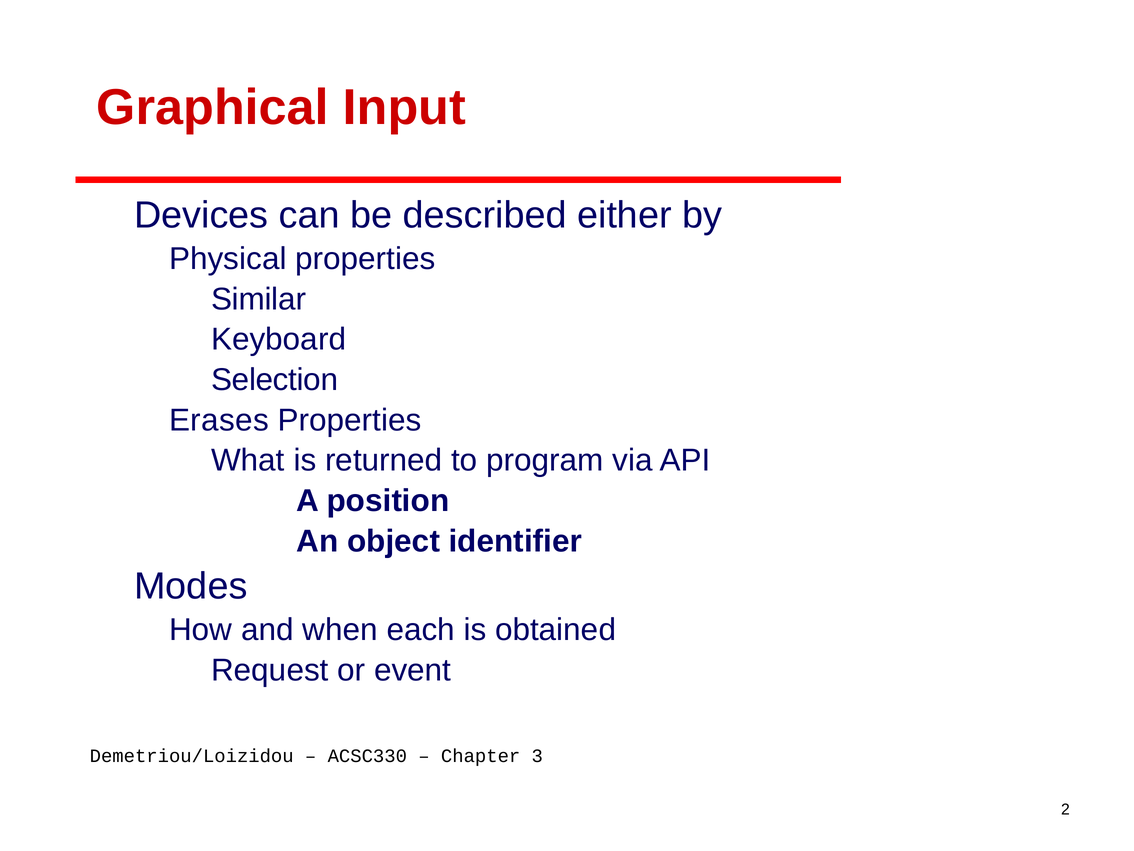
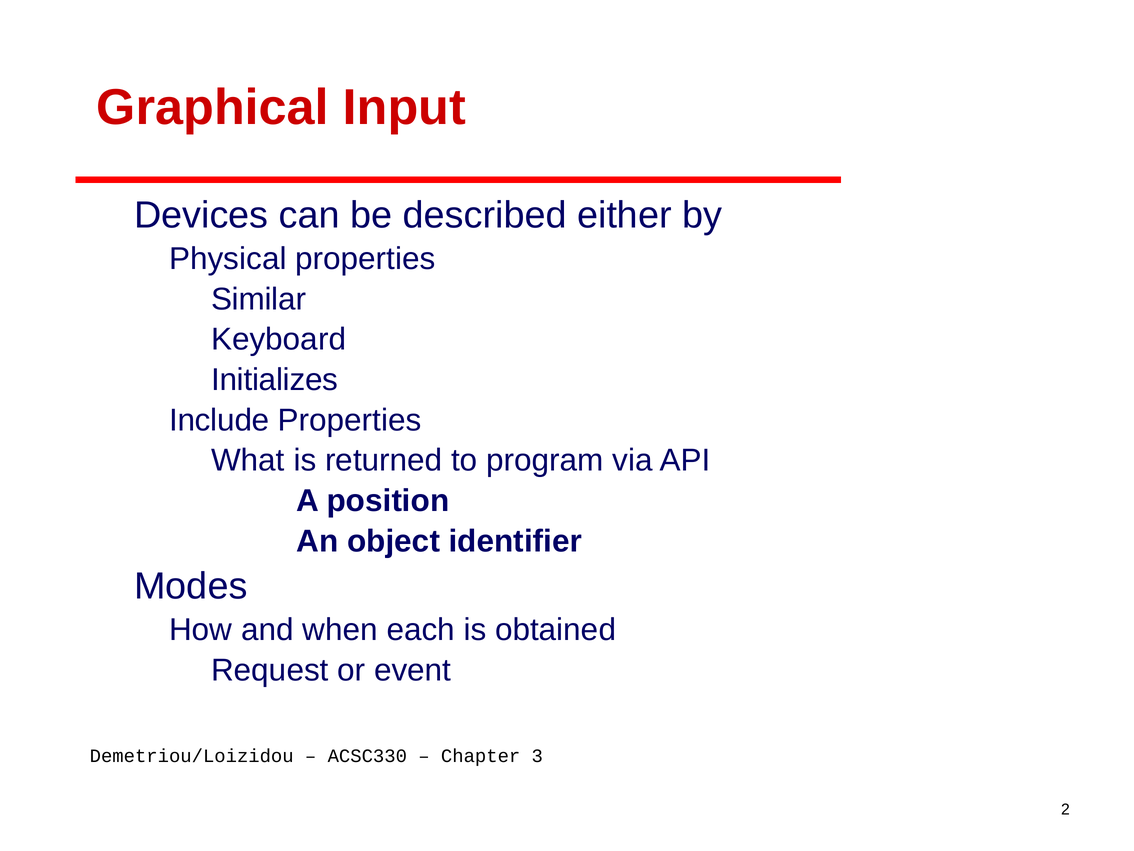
Selection: Selection -> Initializes
Erases: Erases -> Include
